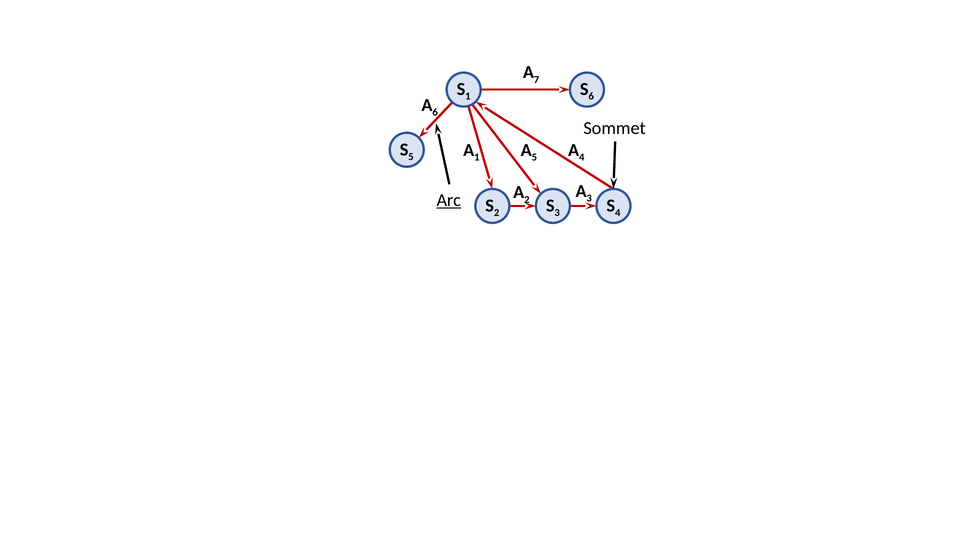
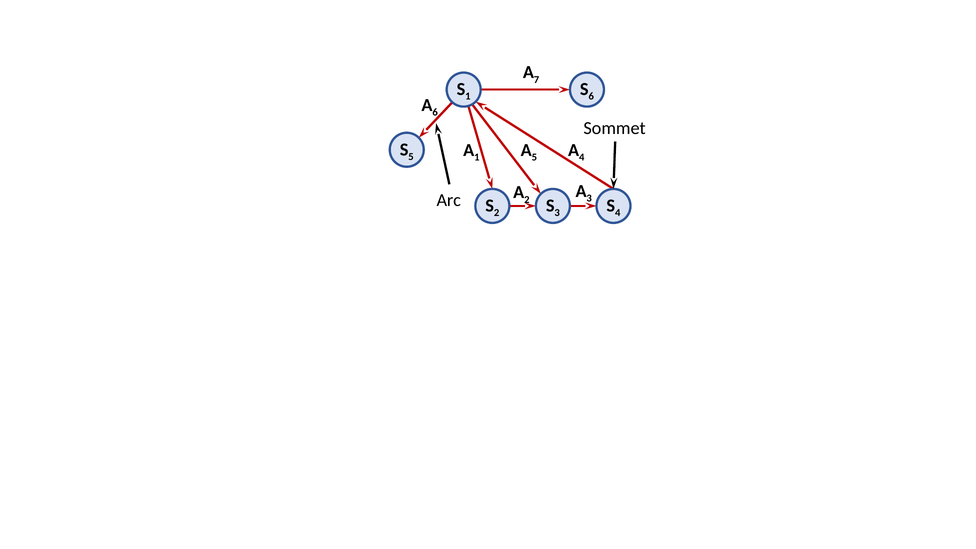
Arc underline: present -> none
